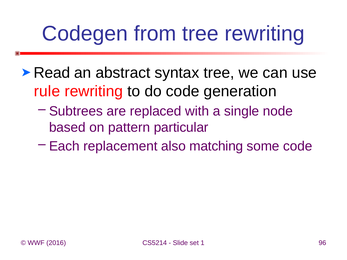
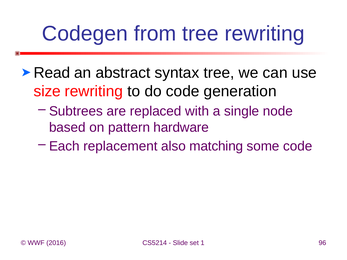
rule: rule -> size
particular: particular -> hardware
